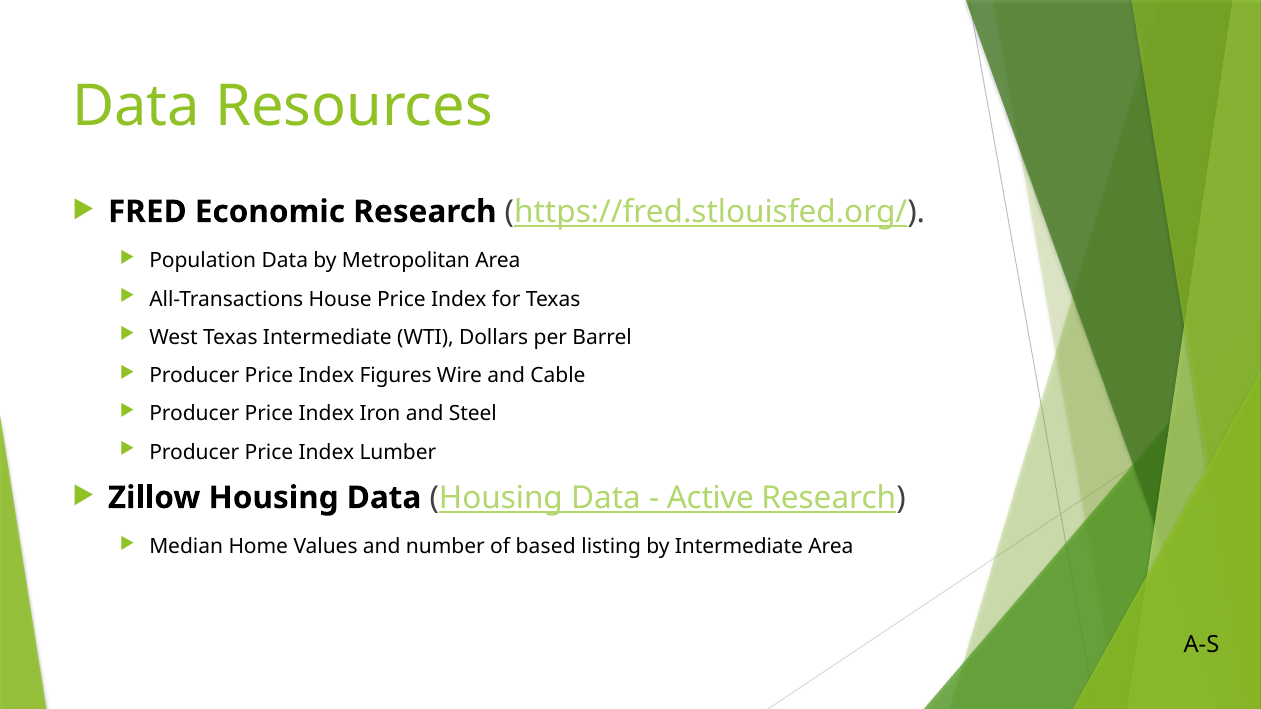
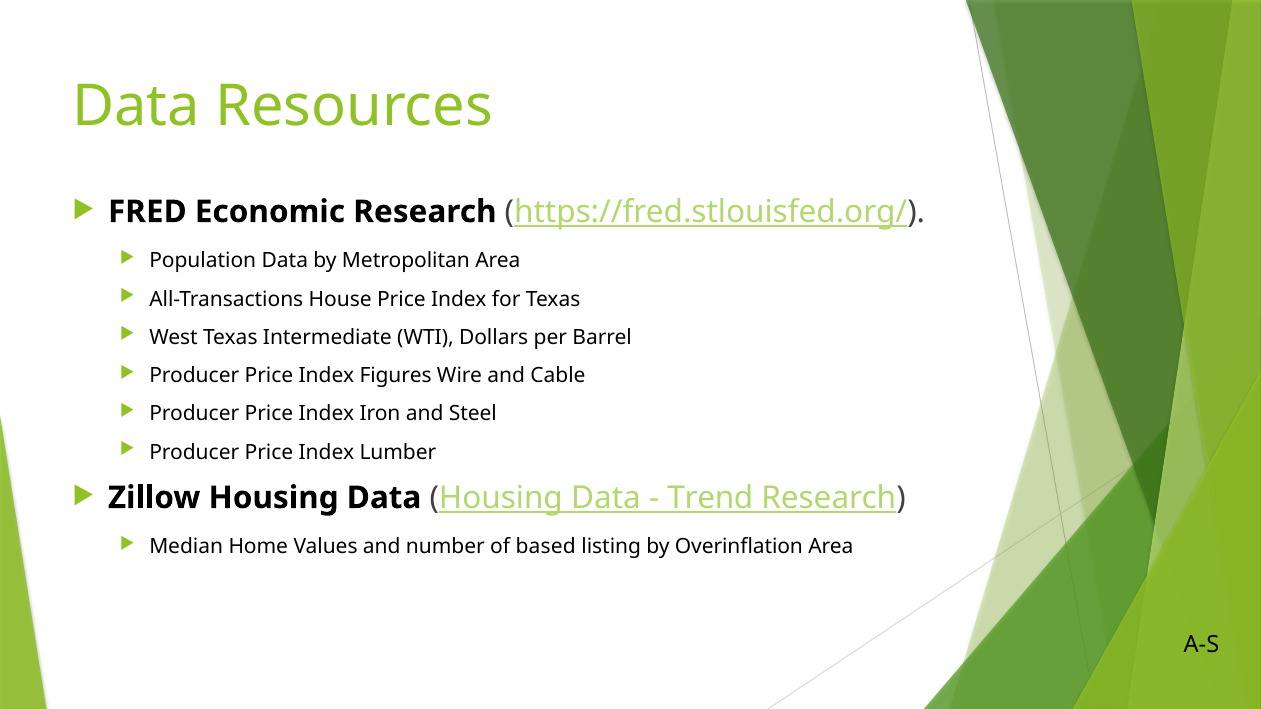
Active: Active -> Trend
by Intermediate: Intermediate -> Overinflation
